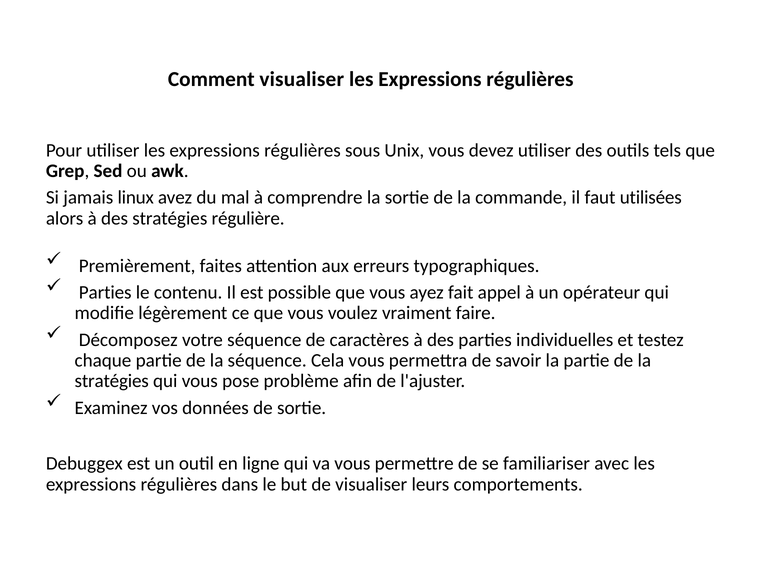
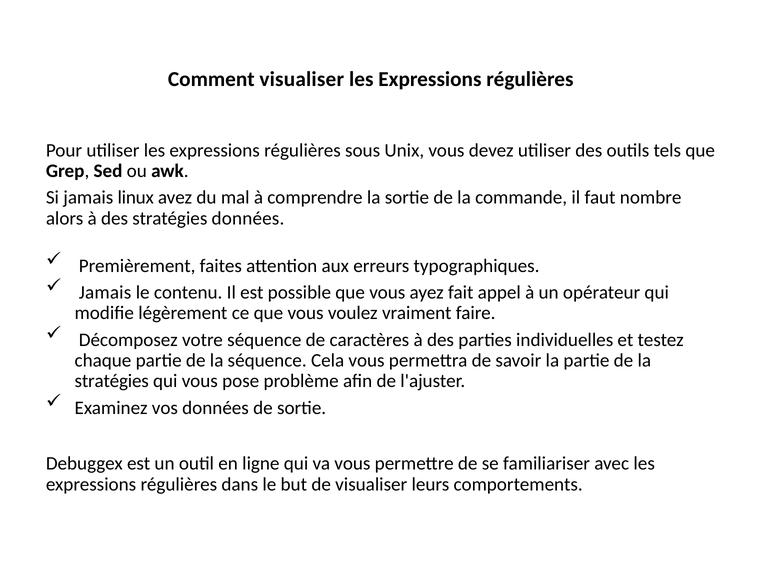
utilisées: utilisées -> nombre
stratégies régulière: régulière -> données
Parties at (105, 293): Parties -> Jamais
